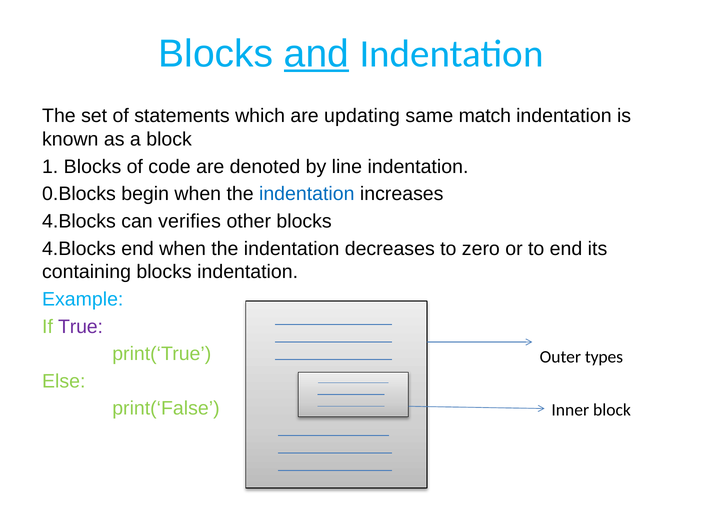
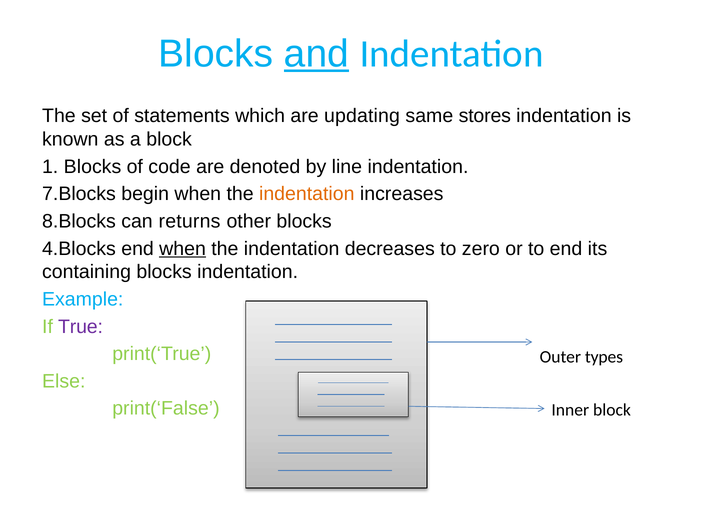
match: match -> stores
0.Blocks: 0.Blocks -> 7.Blocks
indentation at (307, 194) colour: blue -> orange
4.Blocks at (79, 221): 4.Blocks -> 8.Blocks
verifies: verifies -> returns
when at (183, 249) underline: none -> present
